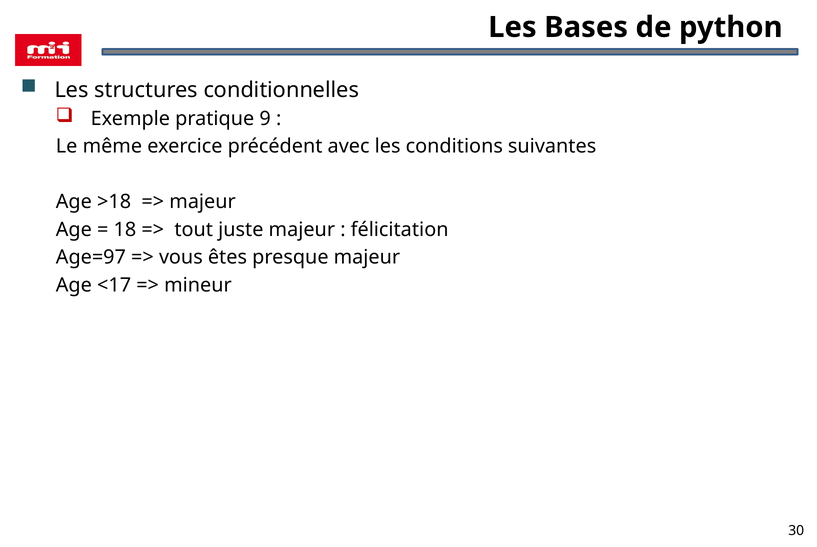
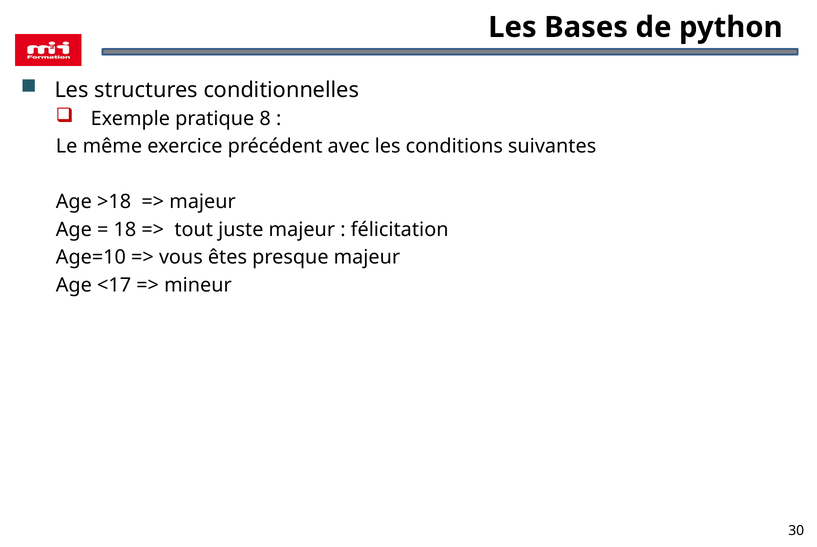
9: 9 -> 8
Age=97: Age=97 -> Age=10
